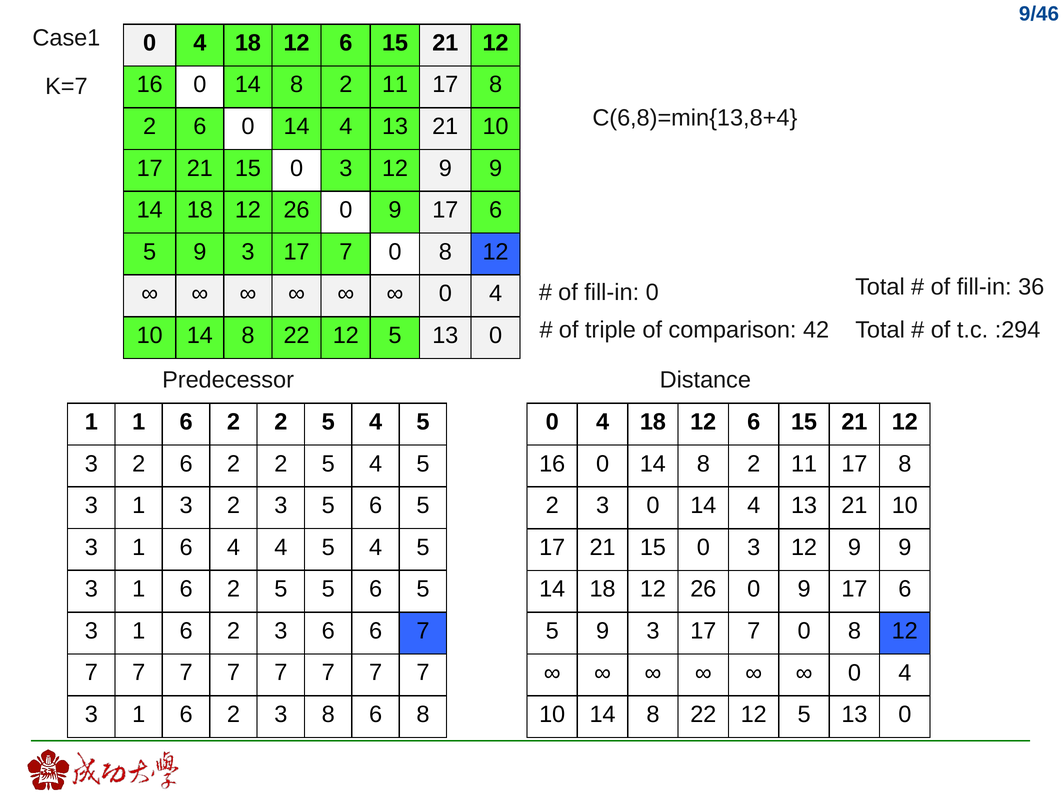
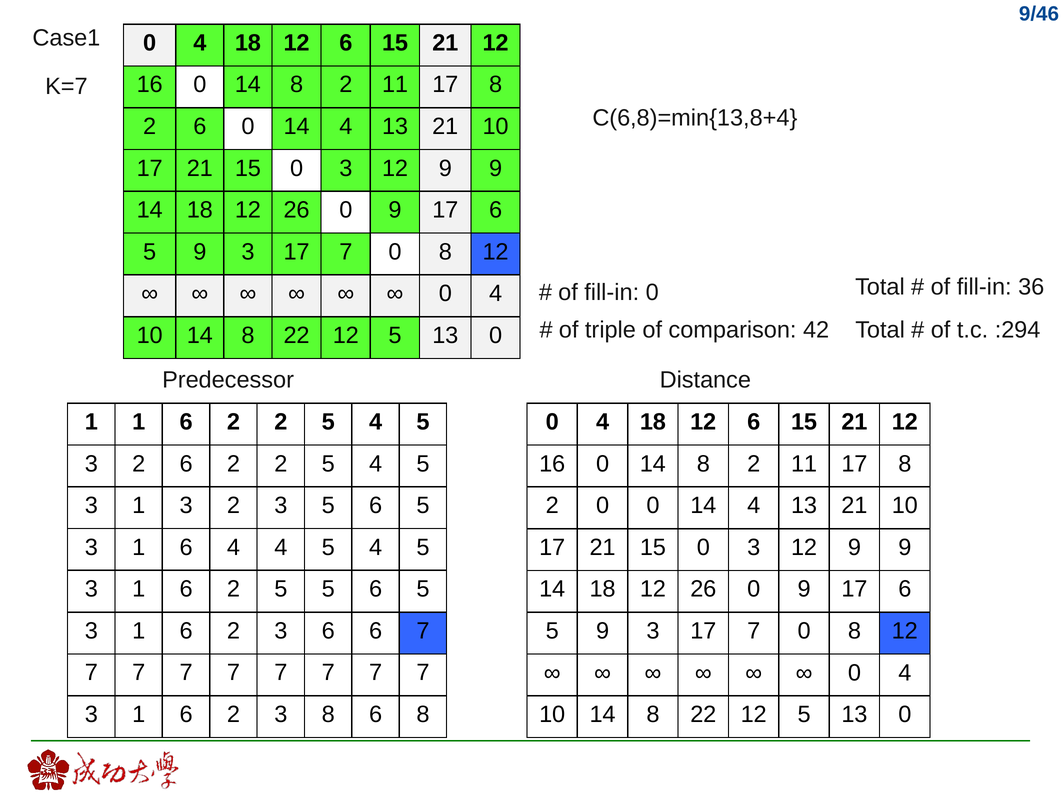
3 at (603, 505): 3 -> 0
